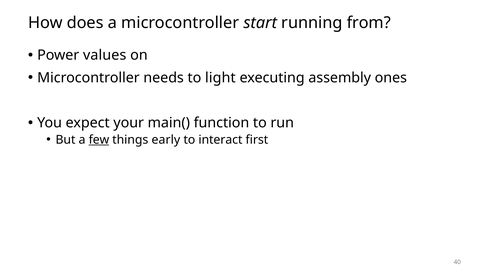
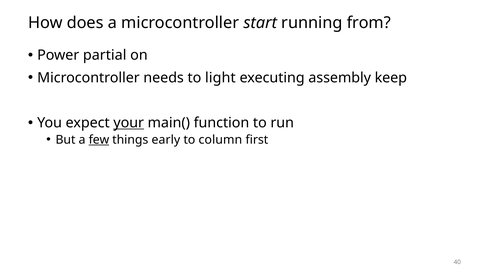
values: values -> partial
ones: ones -> keep
your underline: none -> present
interact: interact -> column
